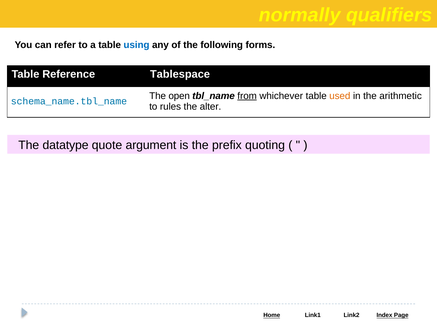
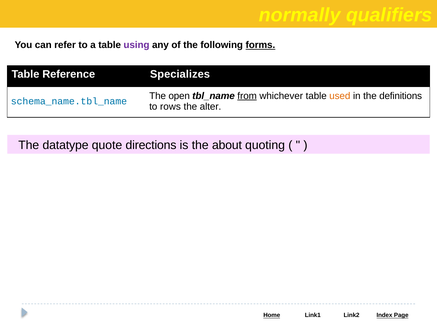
using colour: blue -> purple
forms underline: none -> present
Tablespace: Tablespace -> Specializes
arithmetic: arithmetic -> definitions
rules: rules -> rows
argument: argument -> directions
prefix: prefix -> about
